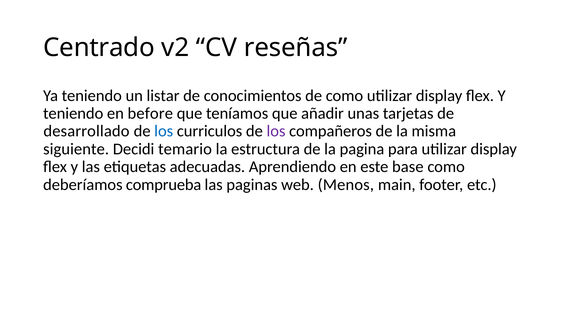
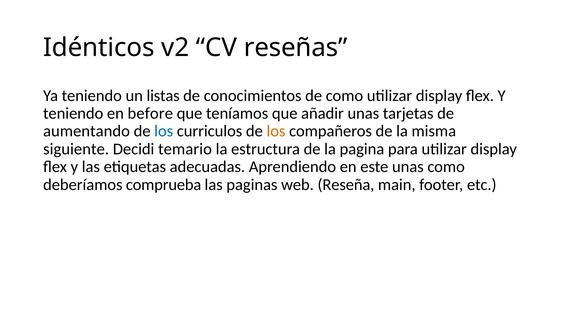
Centrado: Centrado -> Idénticos
listar: listar -> listas
desarrollado: desarrollado -> aumentando
los at (276, 131) colour: purple -> orange
este base: base -> unas
Menos: Menos -> Reseña
